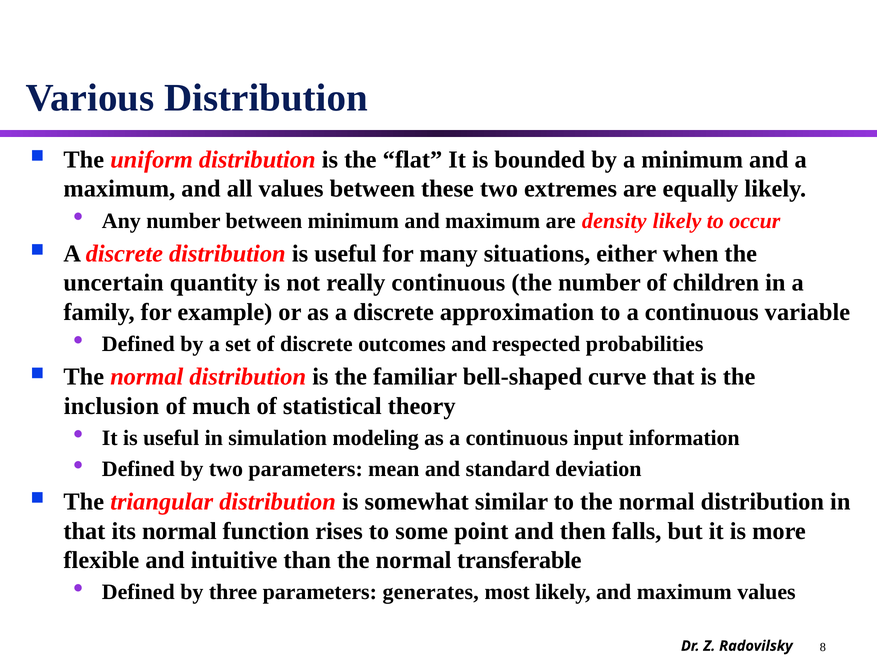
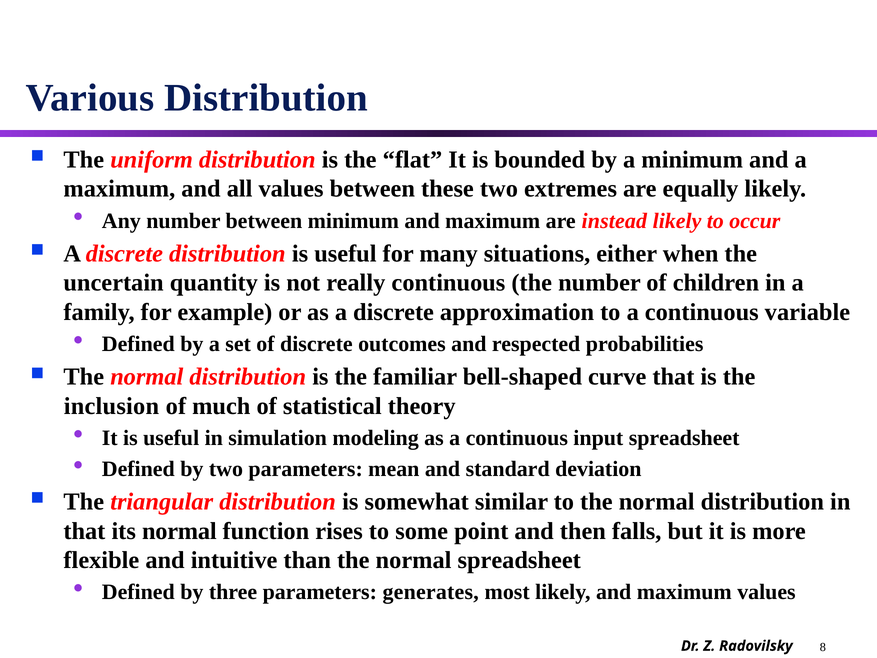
density: density -> instead
input information: information -> spreadsheet
normal transferable: transferable -> spreadsheet
